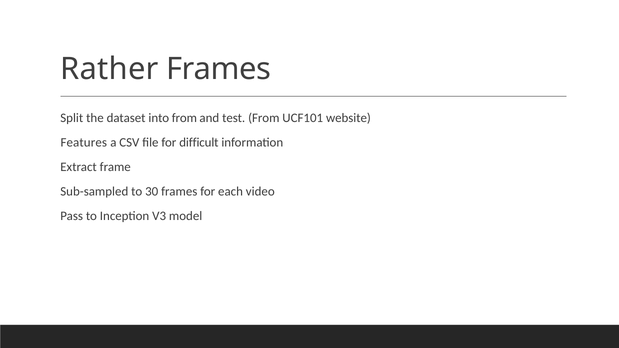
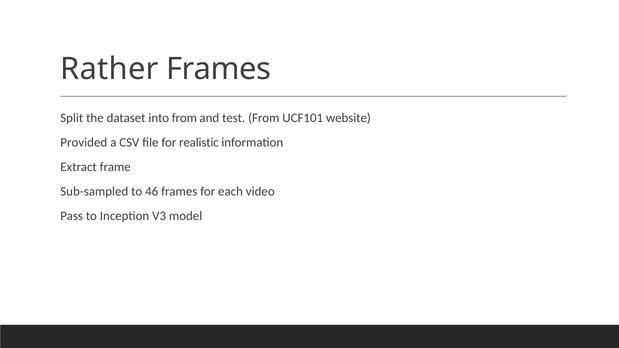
Features: Features -> Provided
difficult: difficult -> realistic
30: 30 -> 46
